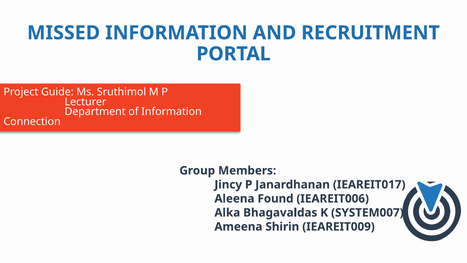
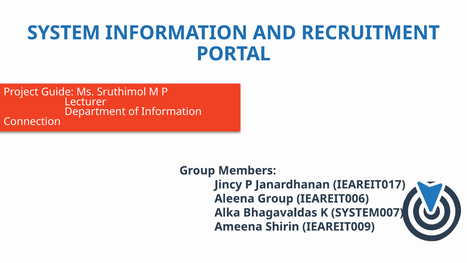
MISSED: MISSED -> SYSTEM
Aleena Found: Found -> Group
